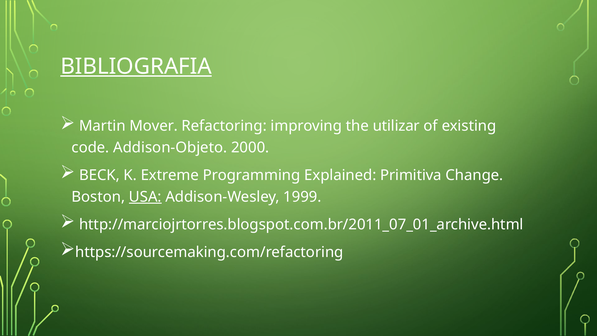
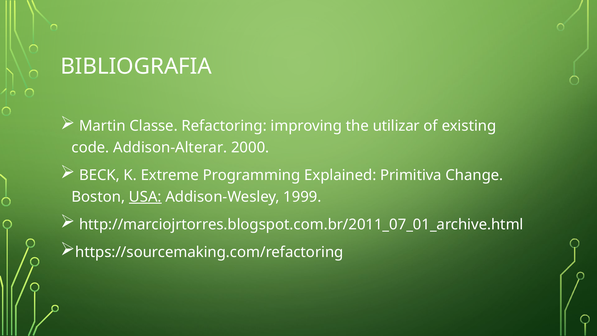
BIBLIOGRAFIA underline: present -> none
Mover: Mover -> Classe
Addison-Objeto: Addison-Objeto -> Addison-Alterar
